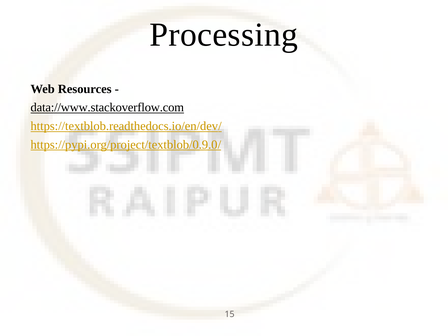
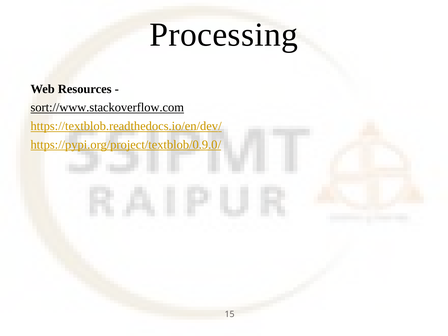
data://www.stackoverflow.com: data://www.stackoverflow.com -> sort://www.stackoverflow.com
